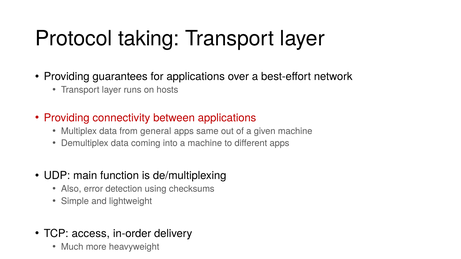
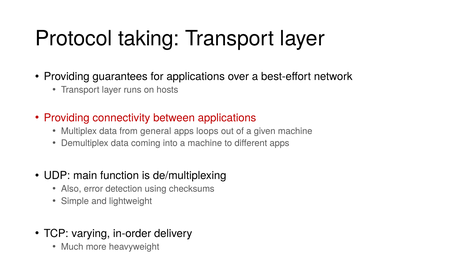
same: same -> loops
access: access -> varying
